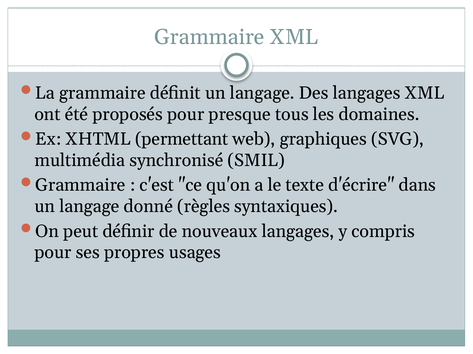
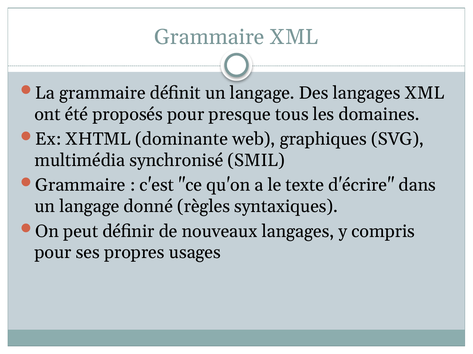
permettant: permettant -> dominante
